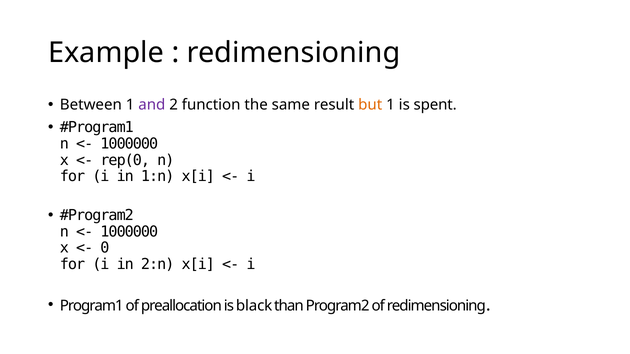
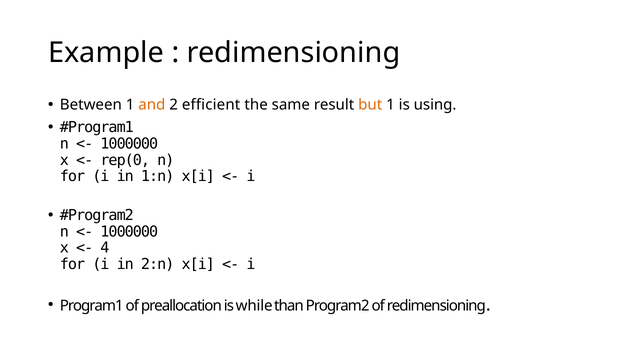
and colour: purple -> orange
function: function -> efficient
spent: spent -> using
0: 0 -> 4
black: black -> while
